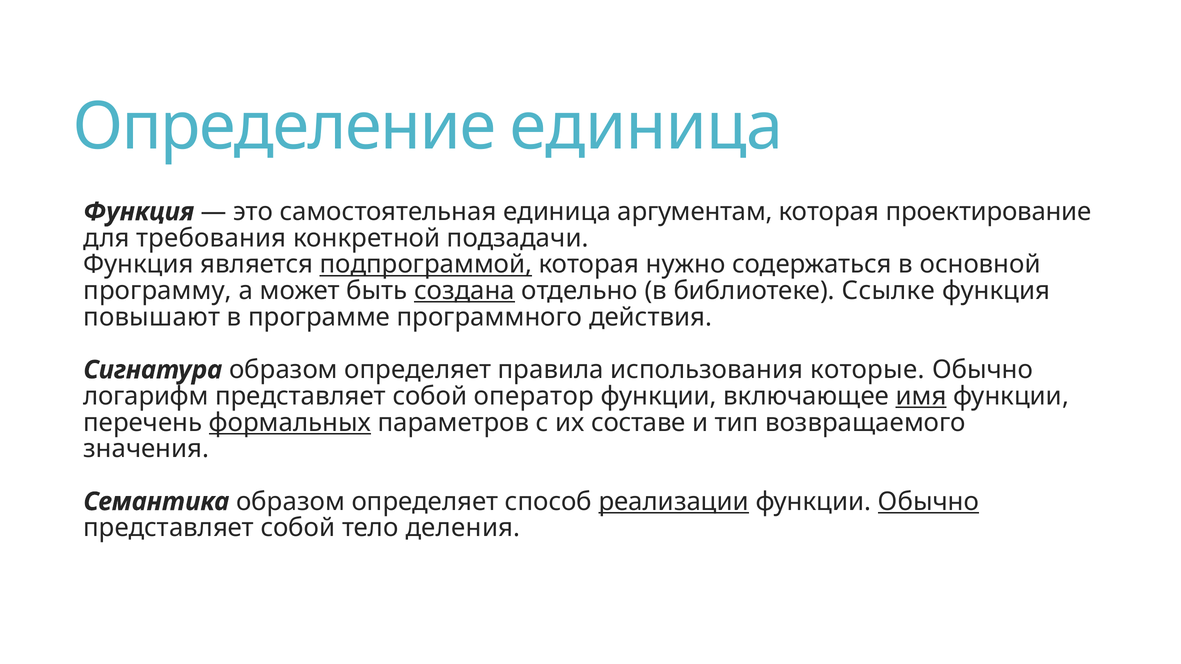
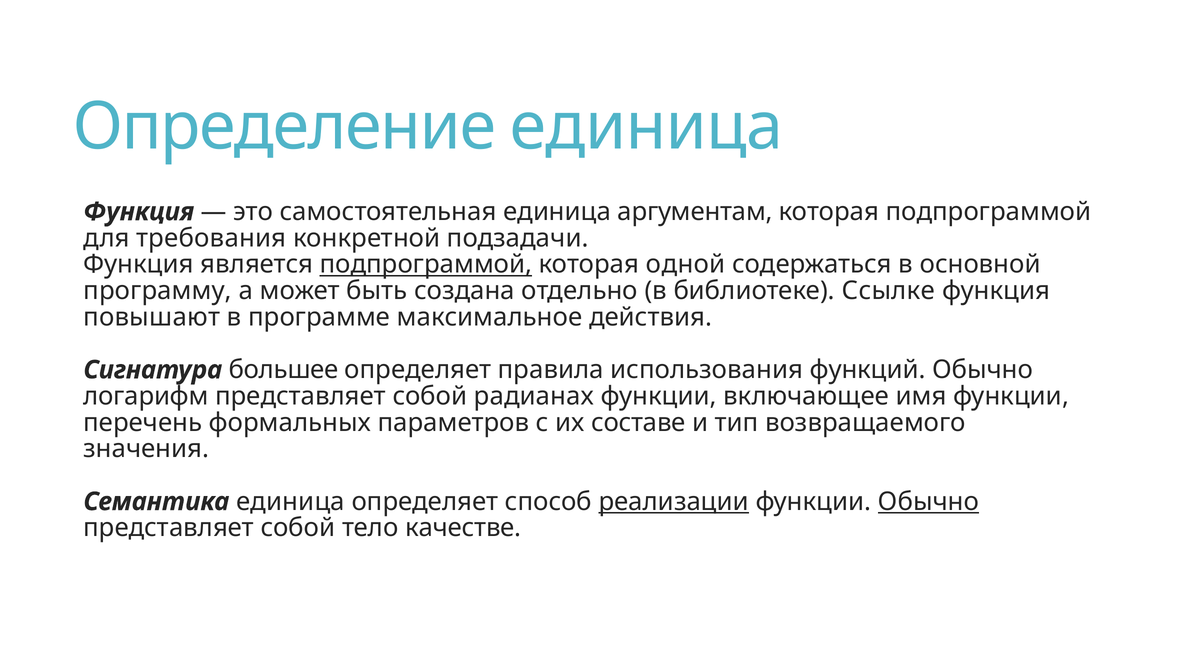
которая проектирование: проектирование -> подпрограммой
нужно: нужно -> одной
создана underline: present -> none
программного: программного -> максимальное
Сигнатура образом: образом -> большее
которые: которые -> функций
оператор: оператор -> радианах
имя underline: present -> none
формальных underline: present -> none
Семантика образом: образом -> единица
деления: деления -> качестве
